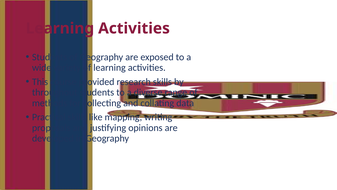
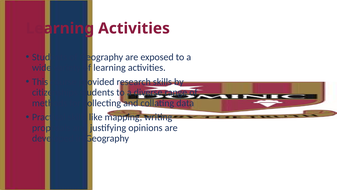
throughout: throughout -> citizenships
